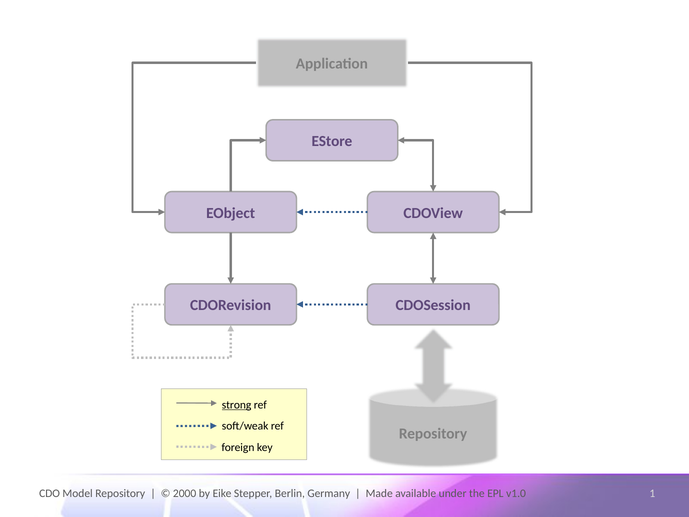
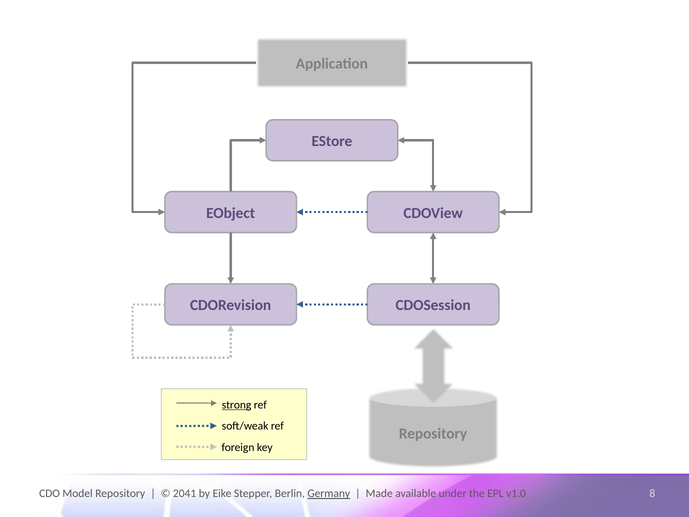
2000: 2000 -> 2041
Germany underline: none -> present
1: 1 -> 8
